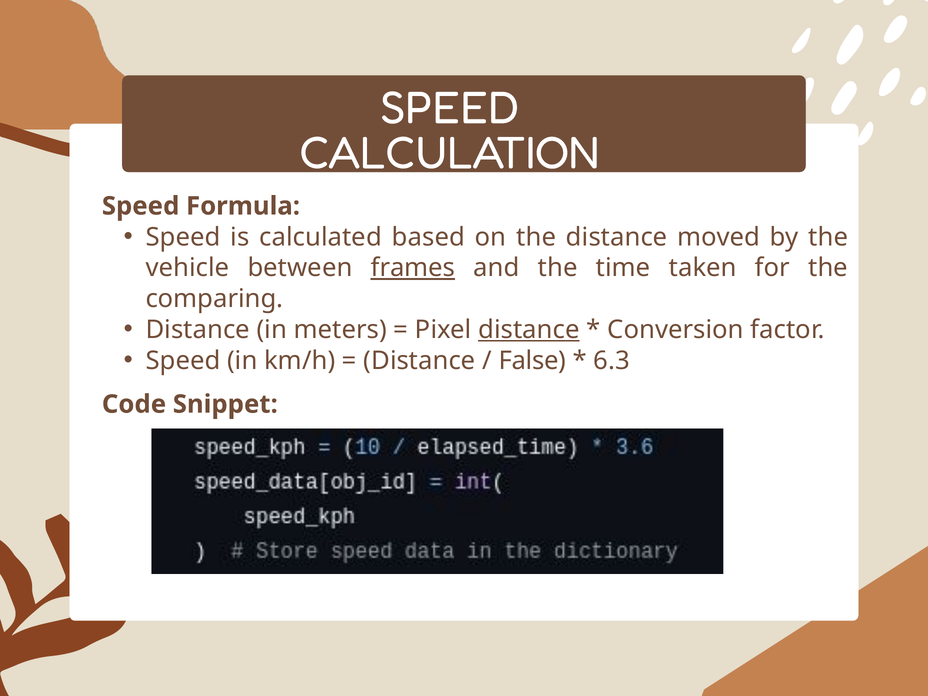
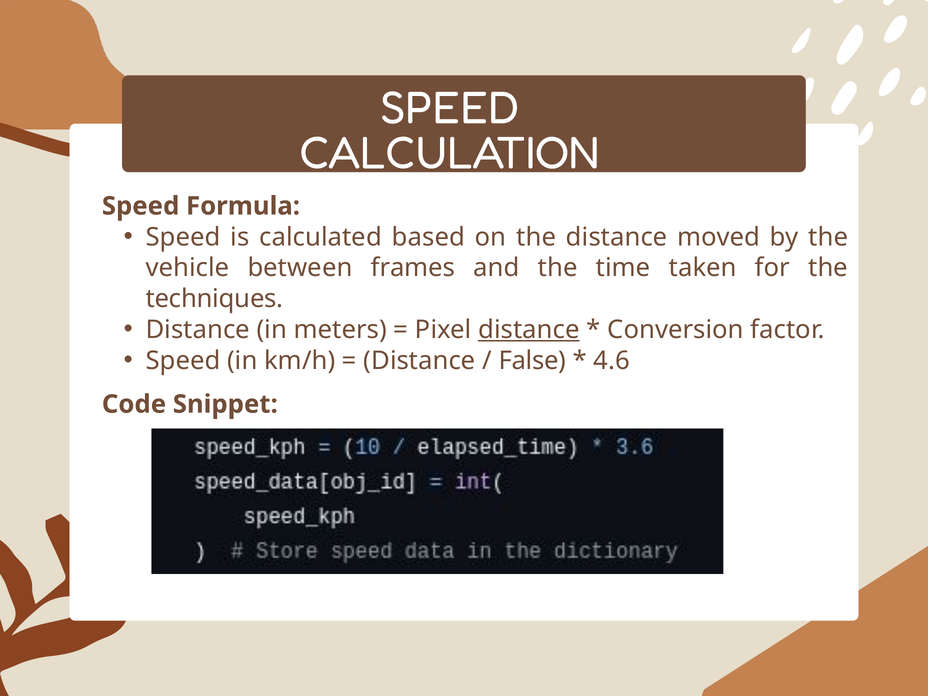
frames underline: present -> none
comparing: comparing -> techniques
6.3: 6.3 -> 4.6
